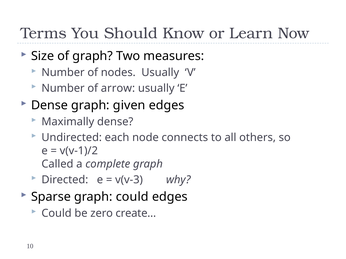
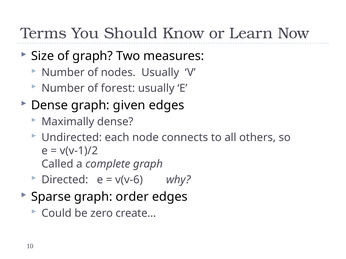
arrow: arrow -> forest
v(v-3: v(v-3 -> v(v-6
graph could: could -> order
